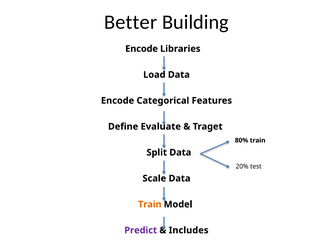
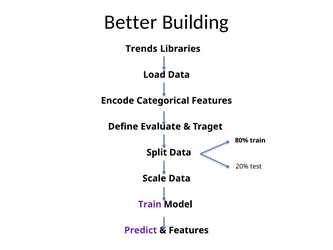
Encode at (142, 49): Encode -> Trends
Train at (150, 204) colour: orange -> purple
Includes at (189, 230): Includes -> Features
